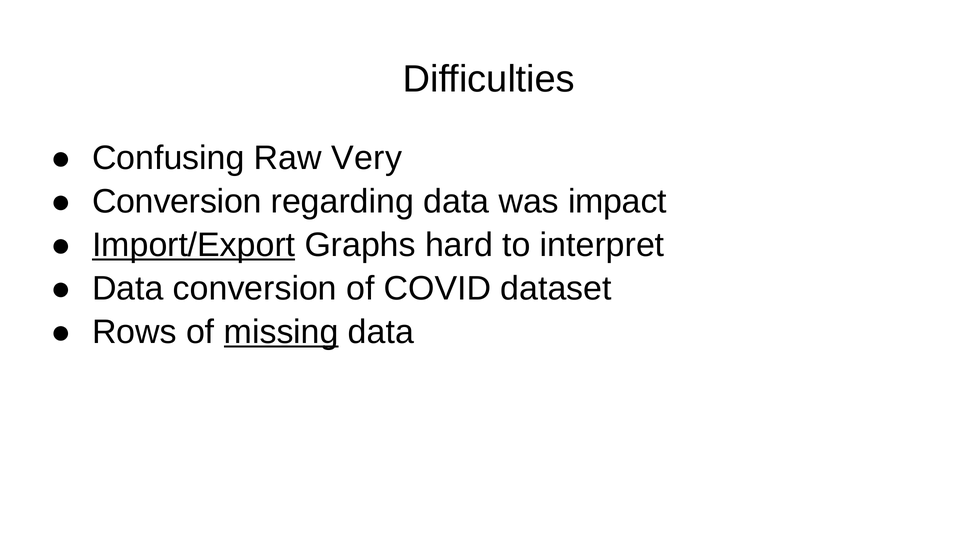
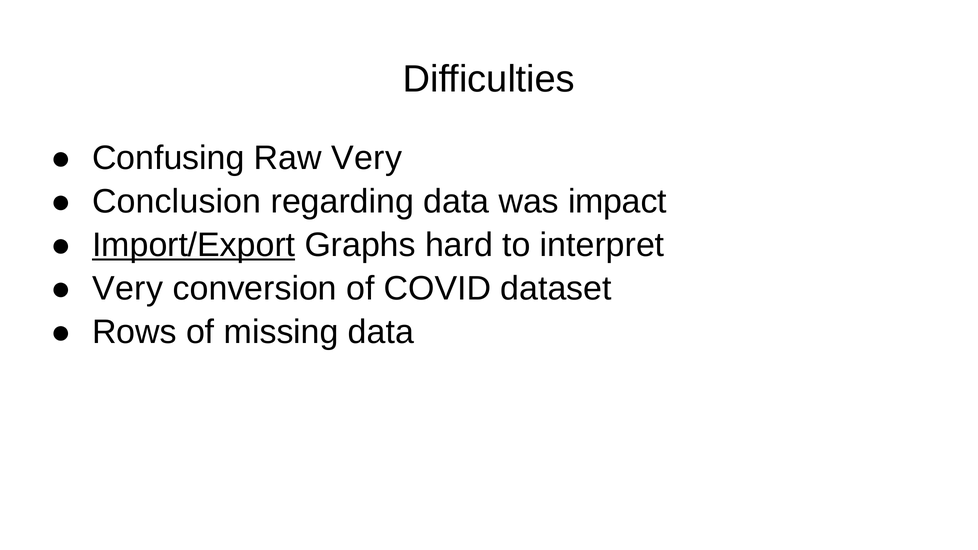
Conversion at (177, 202): Conversion -> Conclusion
Data at (128, 289): Data -> Very
missing underline: present -> none
